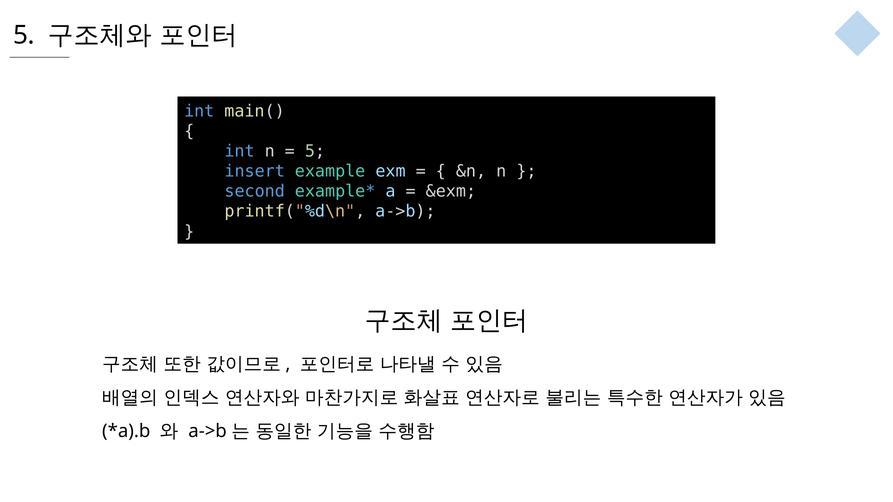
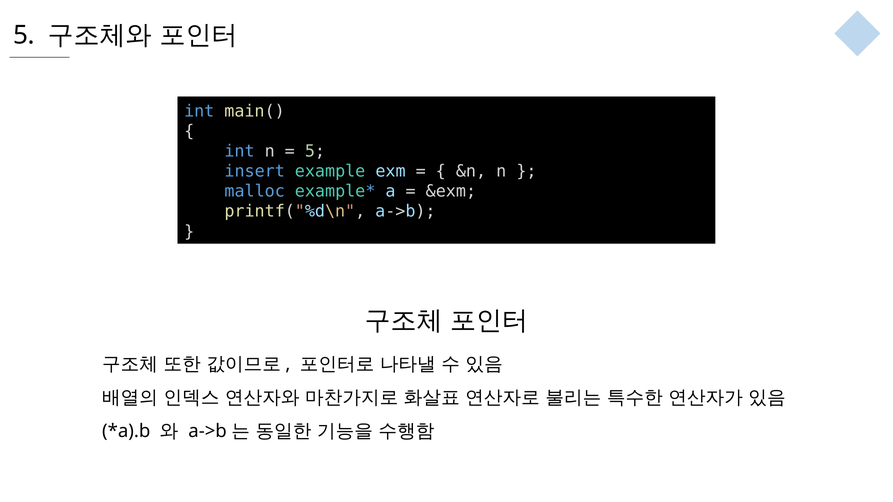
second: second -> malloc
